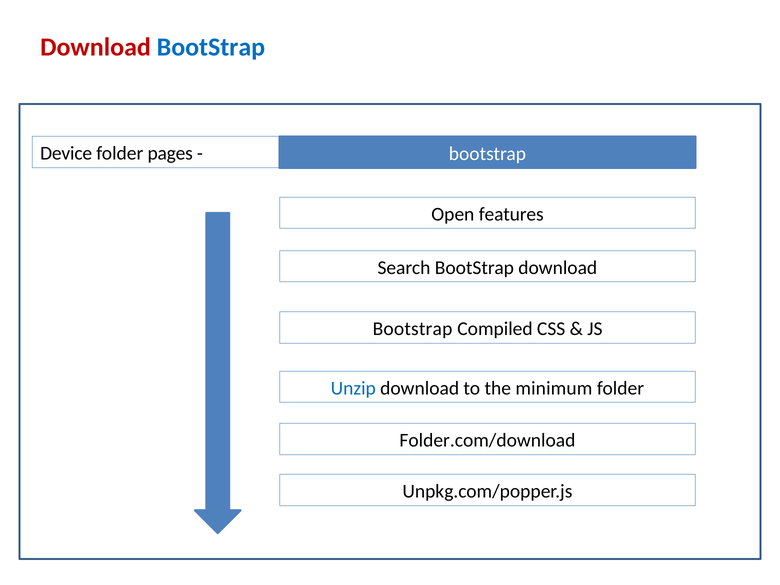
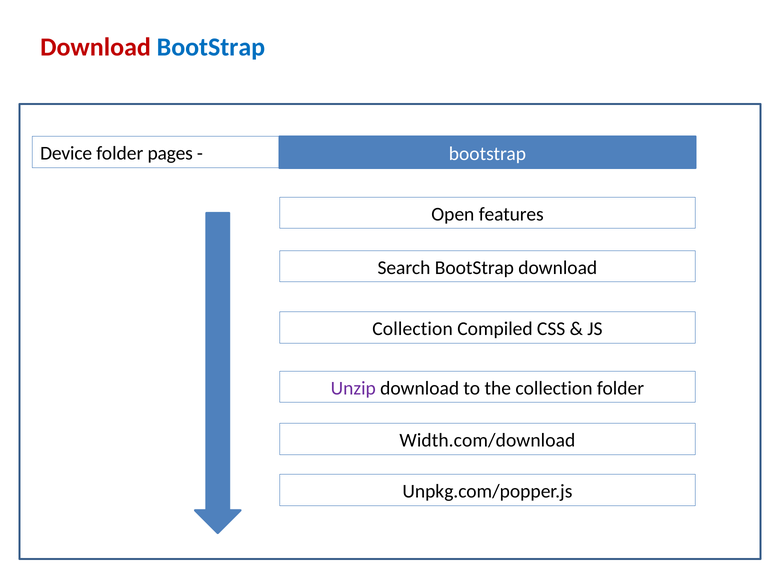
Bootstrap at (413, 329): Bootstrap -> Collection
Unzip colour: blue -> purple
the minimum: minimum -> collection
Folder.com/download: Folder.com/download -> Width.com/download
